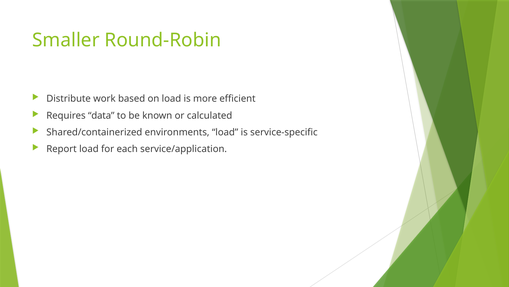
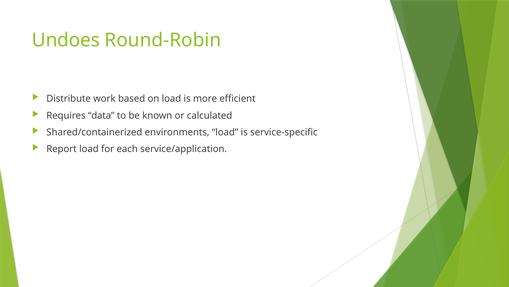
Smaller: Smaller -> Undoes
